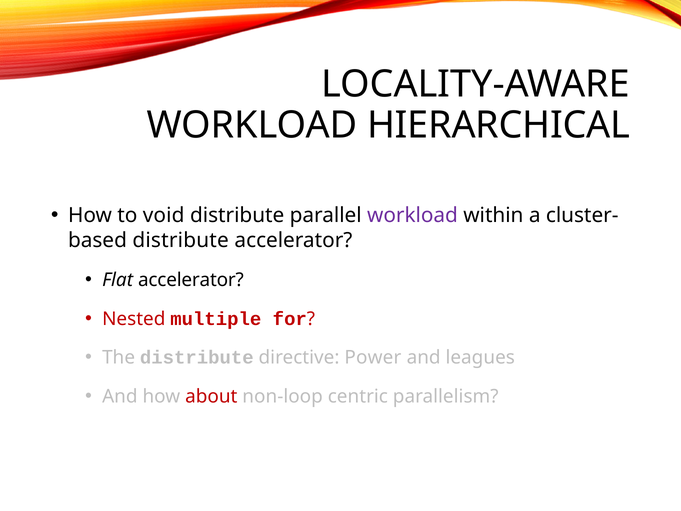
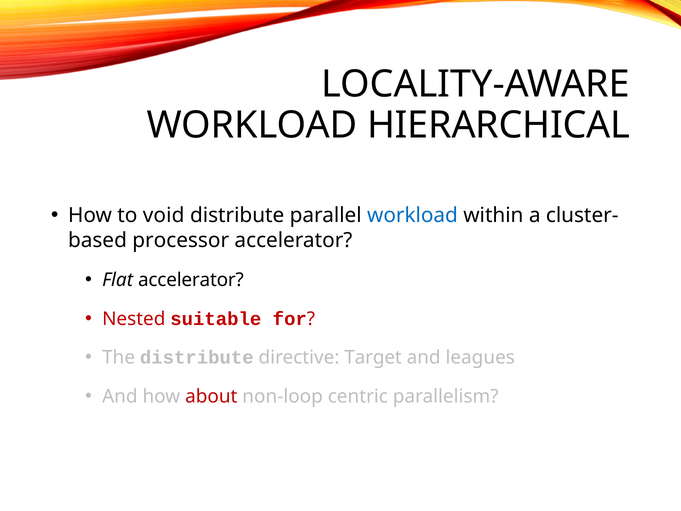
workload at (412, 215) colour: purple -> blue
distribute at (181, 240): distribute -> processor
multiple: multiple -> suitable
Power: Power -> Target
